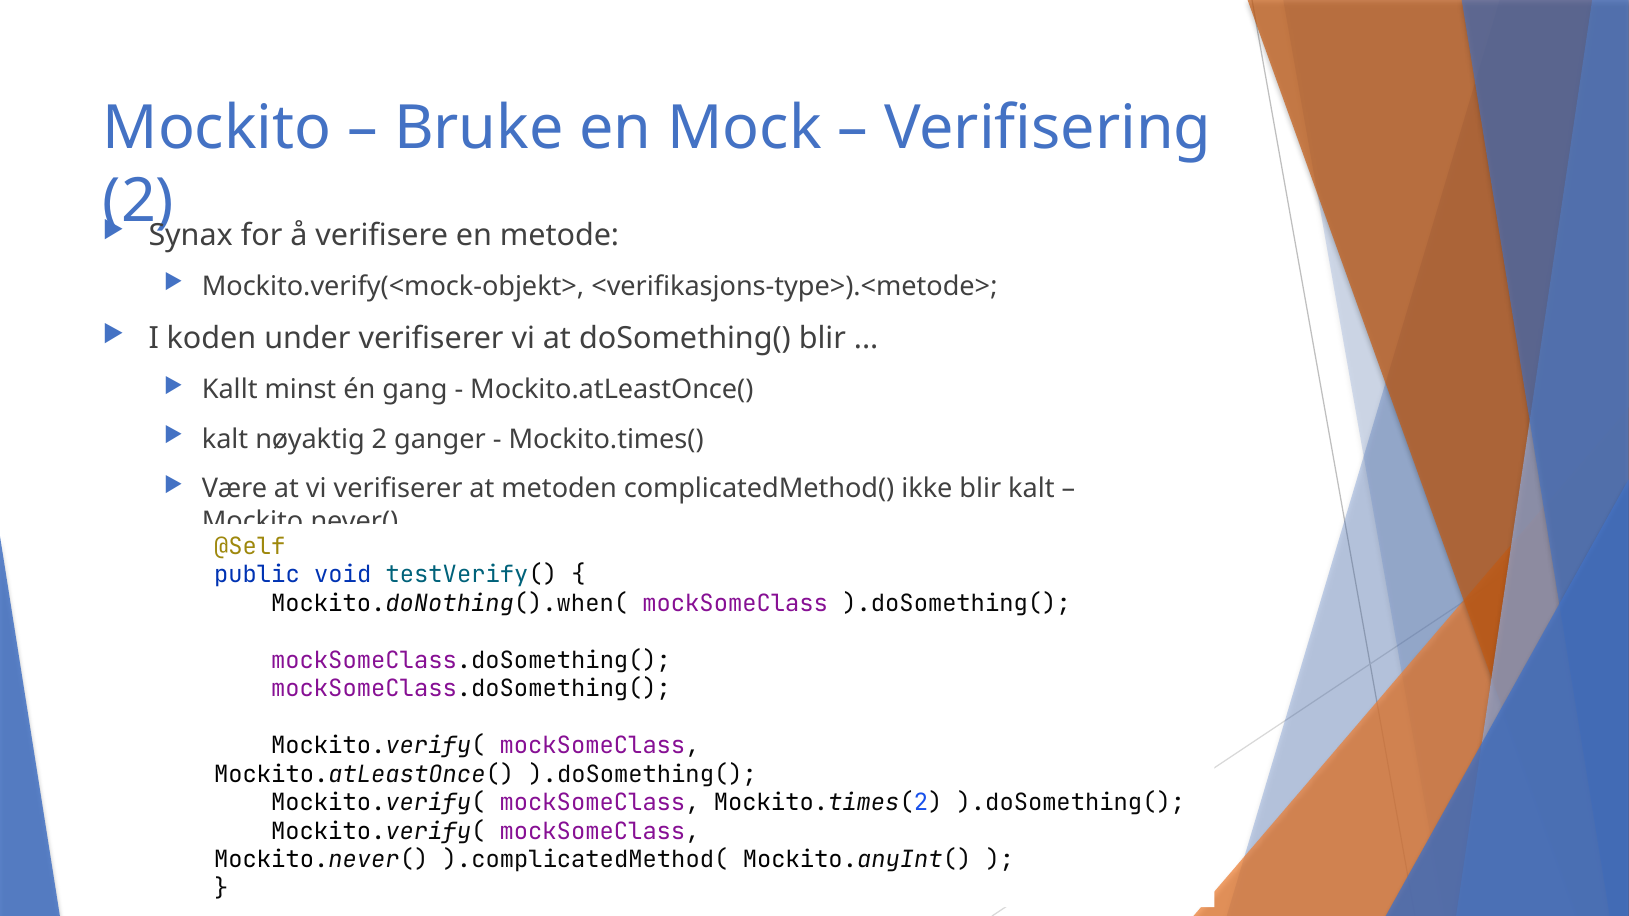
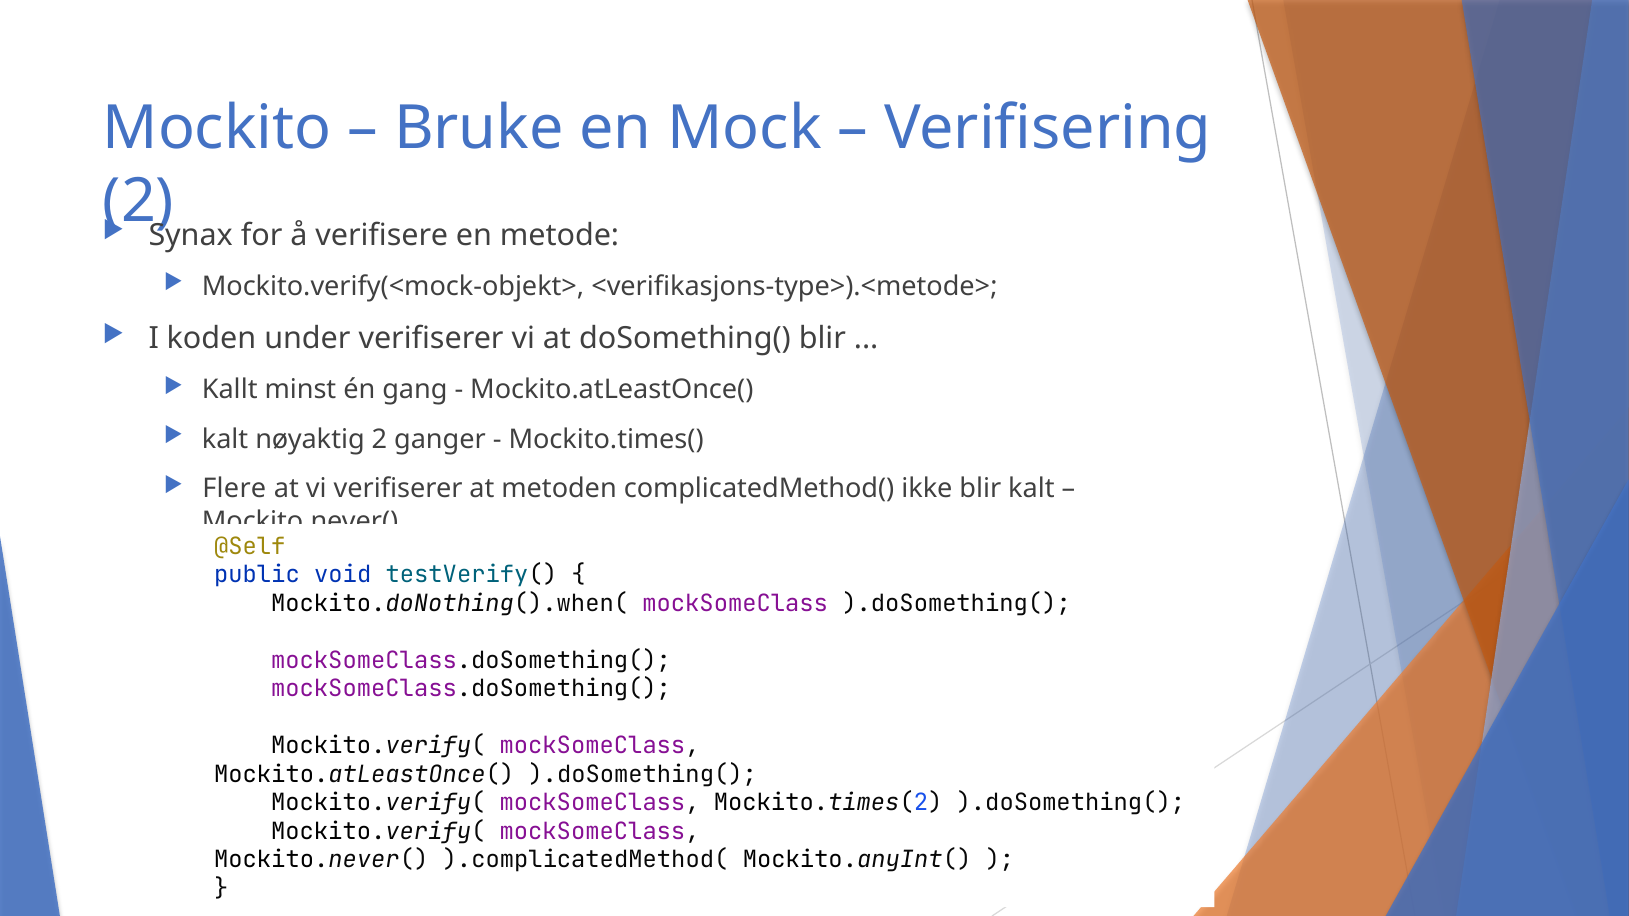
Være: Være -> Flere
